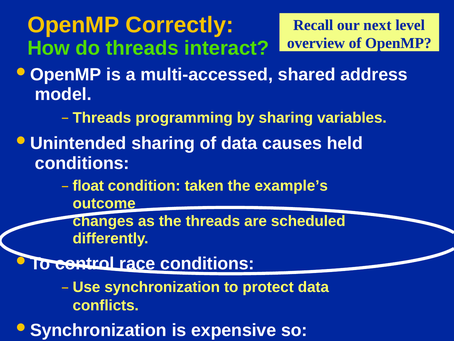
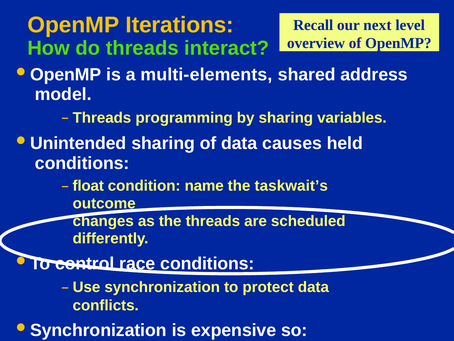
Correctly: Correctly -> Iterations
multi-accessed: multi-accessed -> multi-elements
taken: taken -> name
example’s: example’s -> taskwait’s
